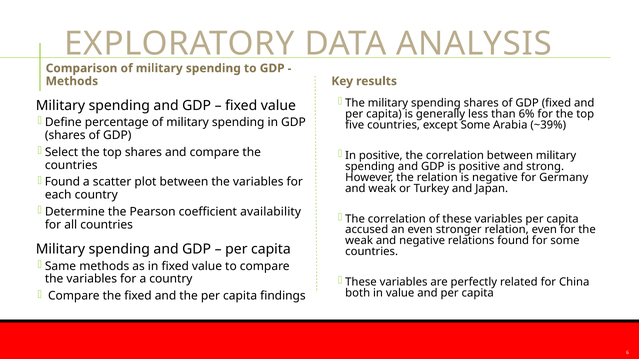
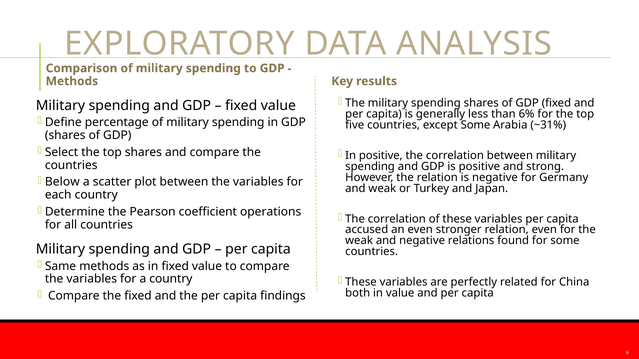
~39%: ~39% -> ~31%
Found at (62, 182): Found -> Below
availability: availability -> operations
